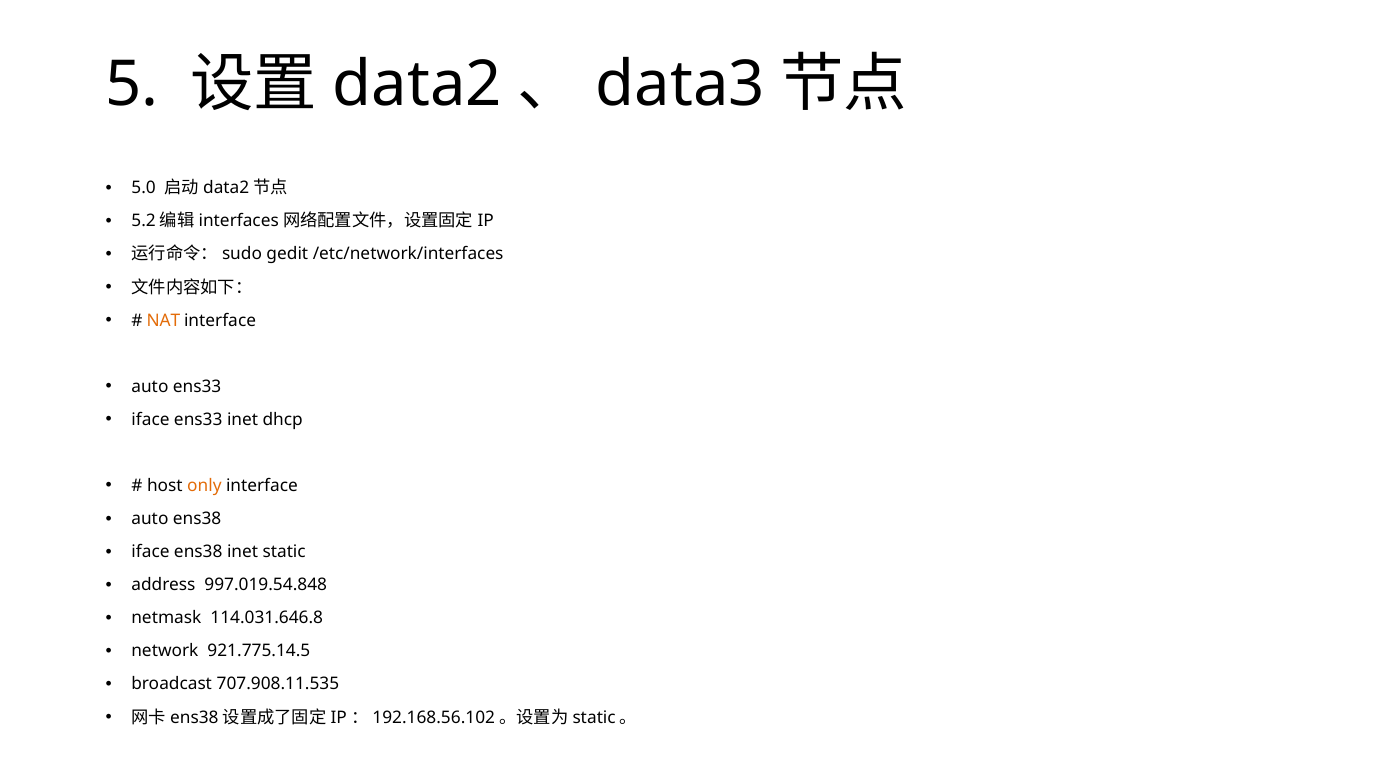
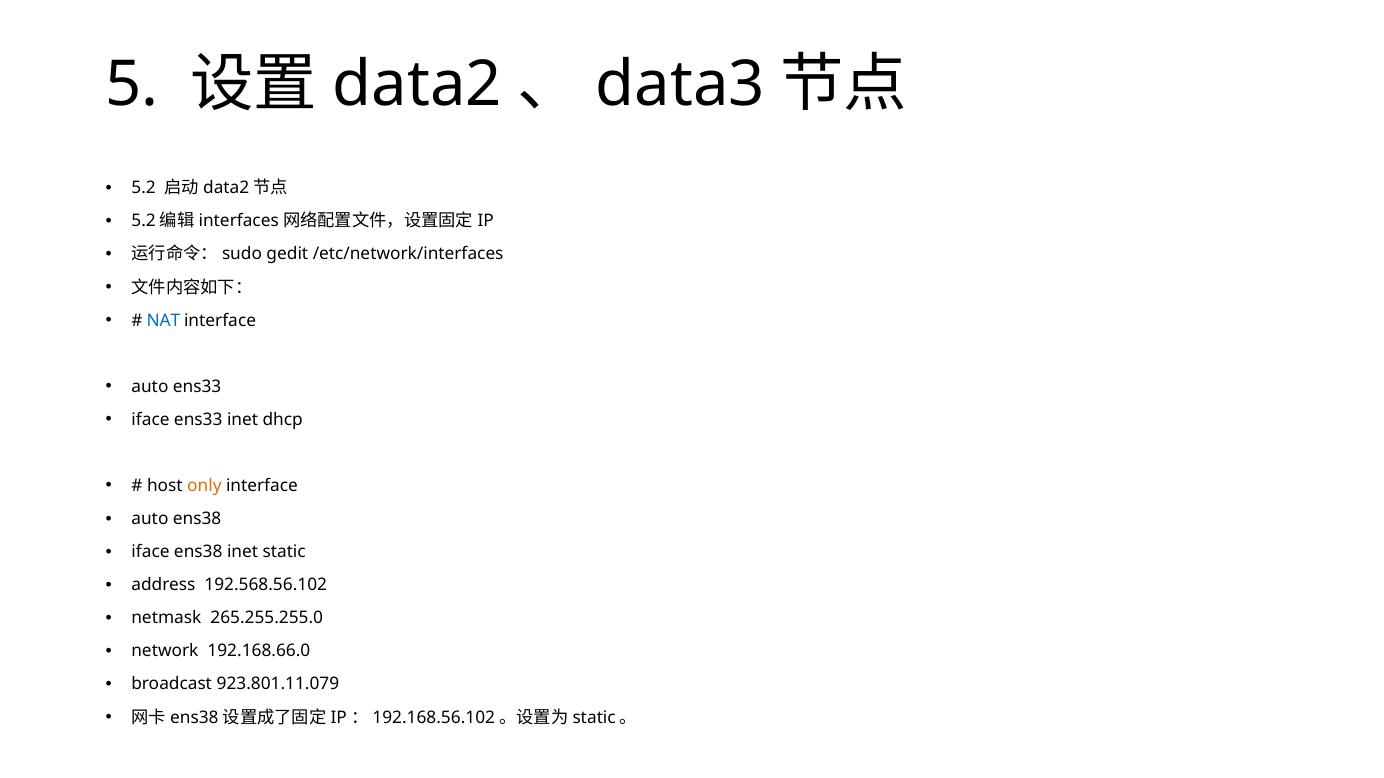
5.0: 5.0 -> 5.2
NAT colour: orange -> blue
997.019.54.848: 997.019.54.848 -> 192.568.56.102
114.031.646.8: 114.031.646.8 -> 265.255.255.0
921.775.14.5: 921.775.14.5 -> 192.168.66.0
707.908.11.535: 707.908.11.535 -> 923.801.11.079
